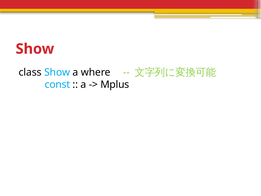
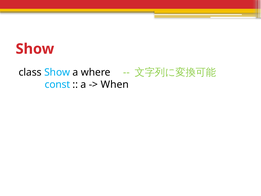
Mplus: Mplus -> When
